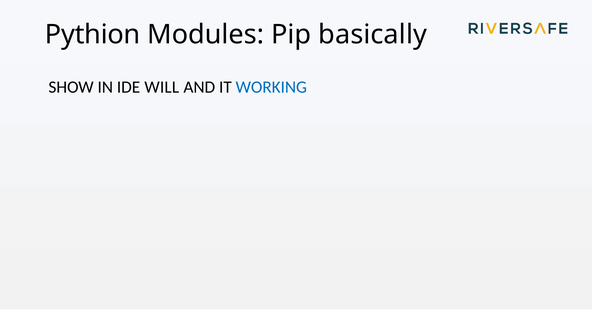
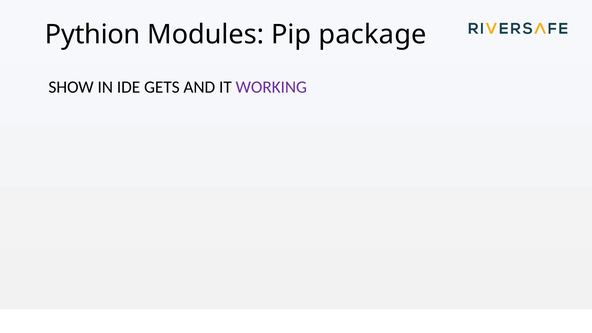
basically: basically -> package
WILL: WILL -> GETS
WORKING colour: blue -> purple
